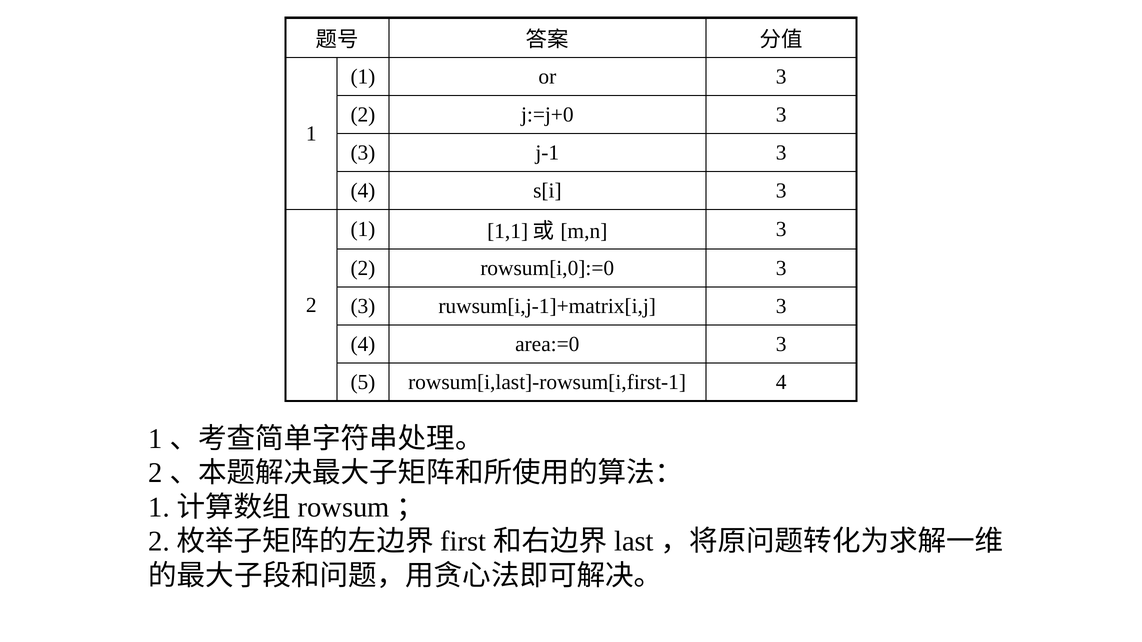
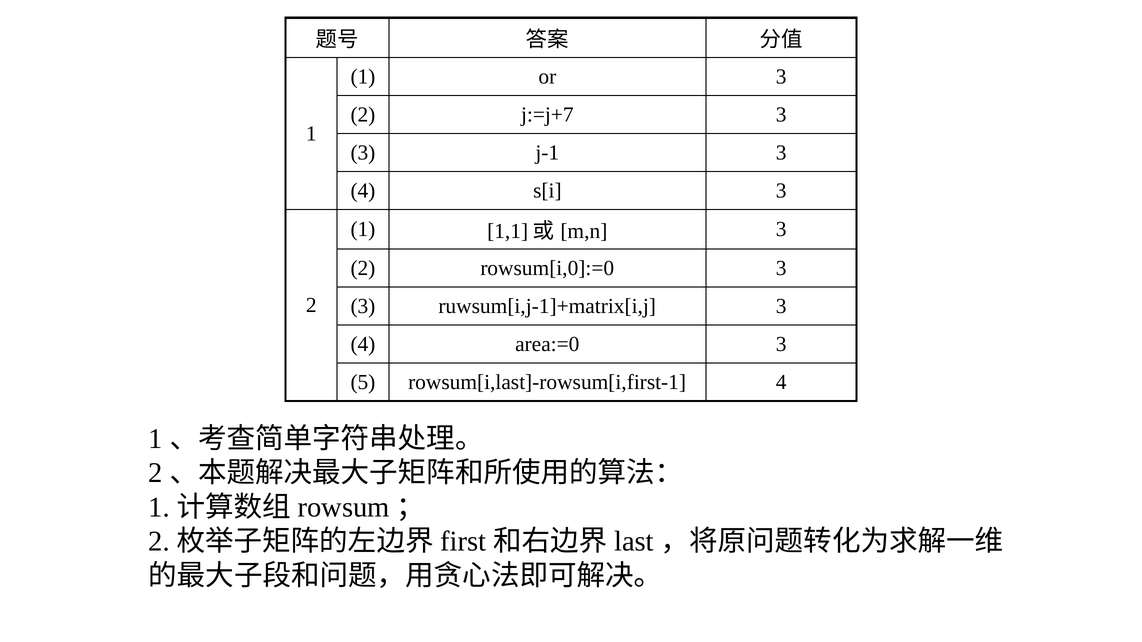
j:=j+0: j:=j+0 -> j:=j+7
